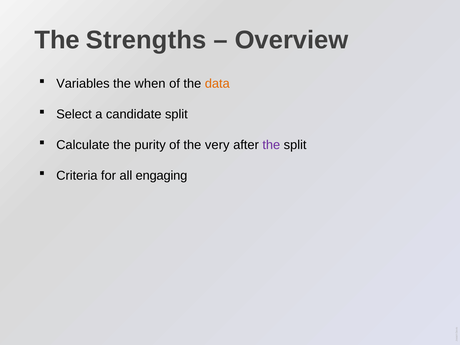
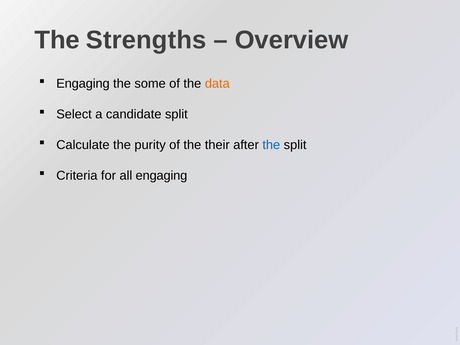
Variables at (83, 84): Variables -> Engaging
when: when -> some
very: very -> their
the at (271, 145) colour: purple -> blue
